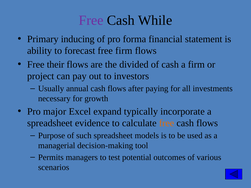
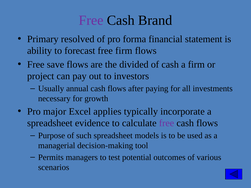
While: While -> Brand
inducing: inducing -> resolved
their: their -> save
expand: expand -> applies
free at (167, 123) colour: orange -> purple
